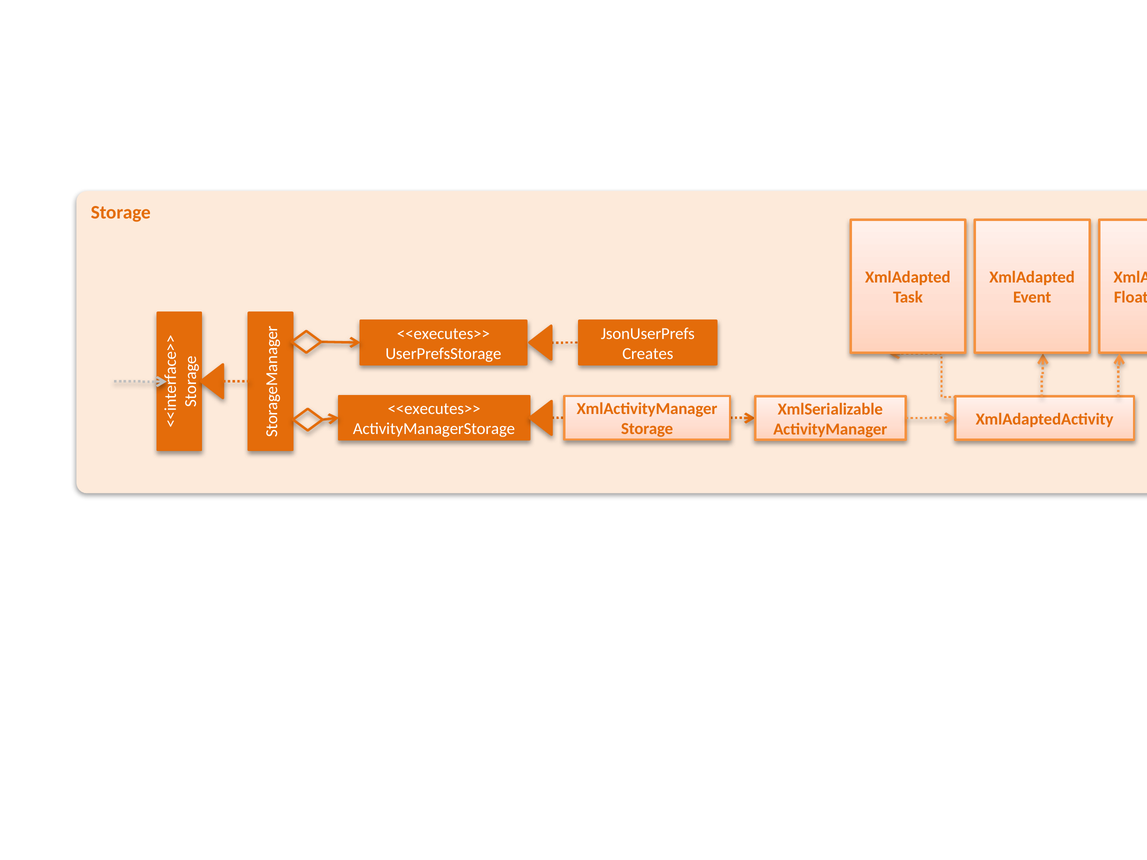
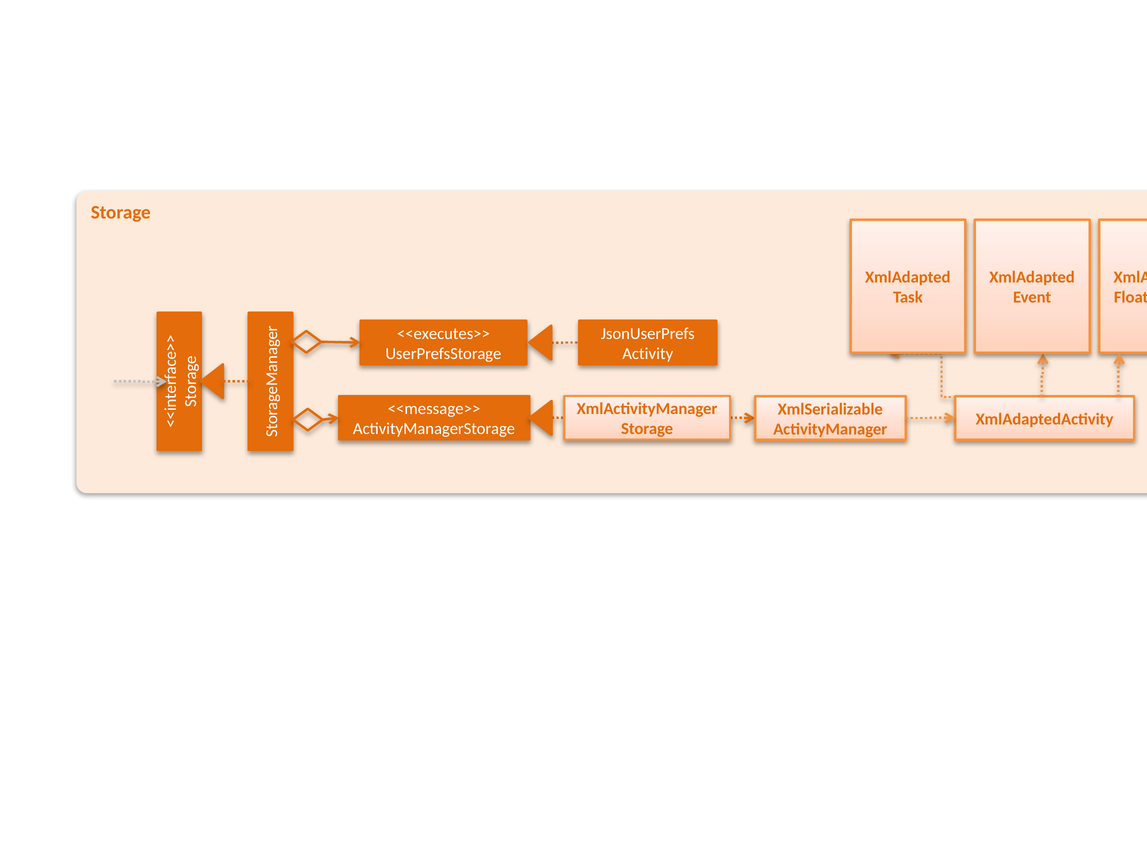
Creates: Creates -> Activity
<<executes>> at (434, 409): <<executes>> -> <<message>>
